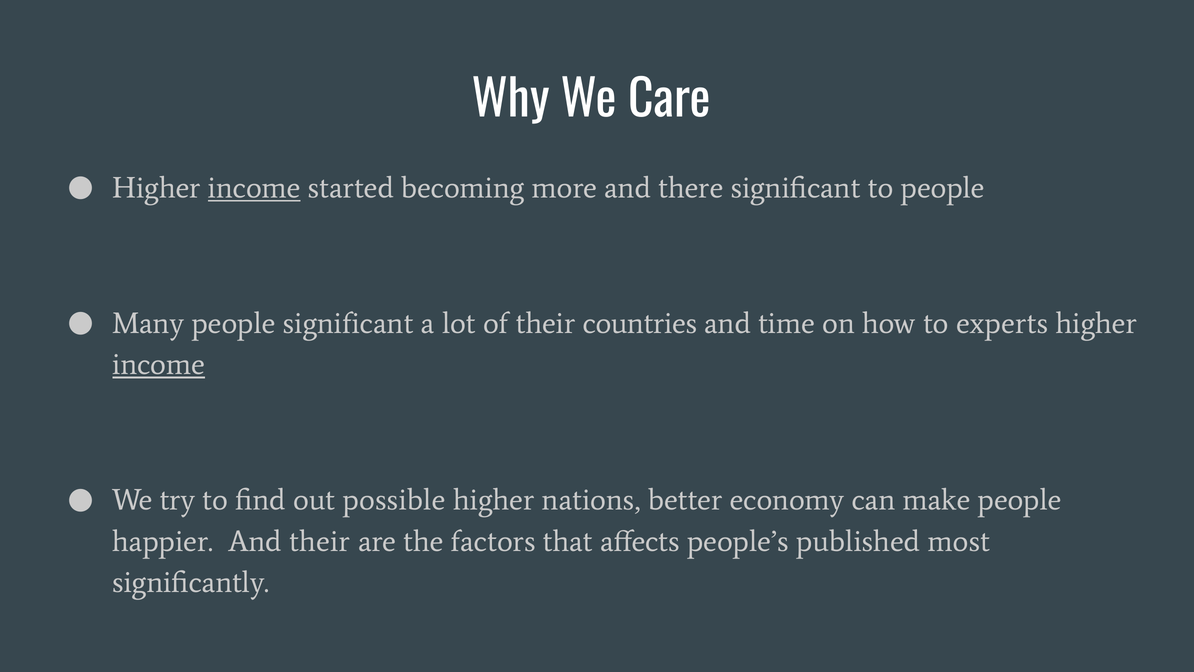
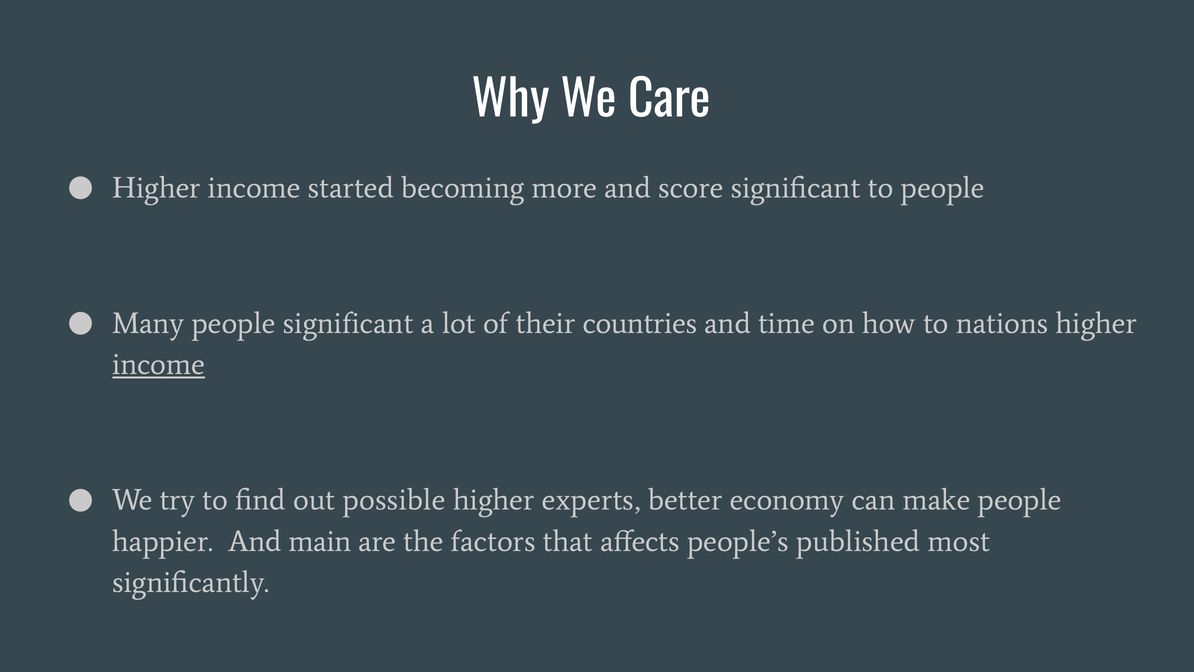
income at (254, 188) underline: present -> none
there: there -> score
experts: experts -> nations
nations: nations -> experts
And their: their -> main
